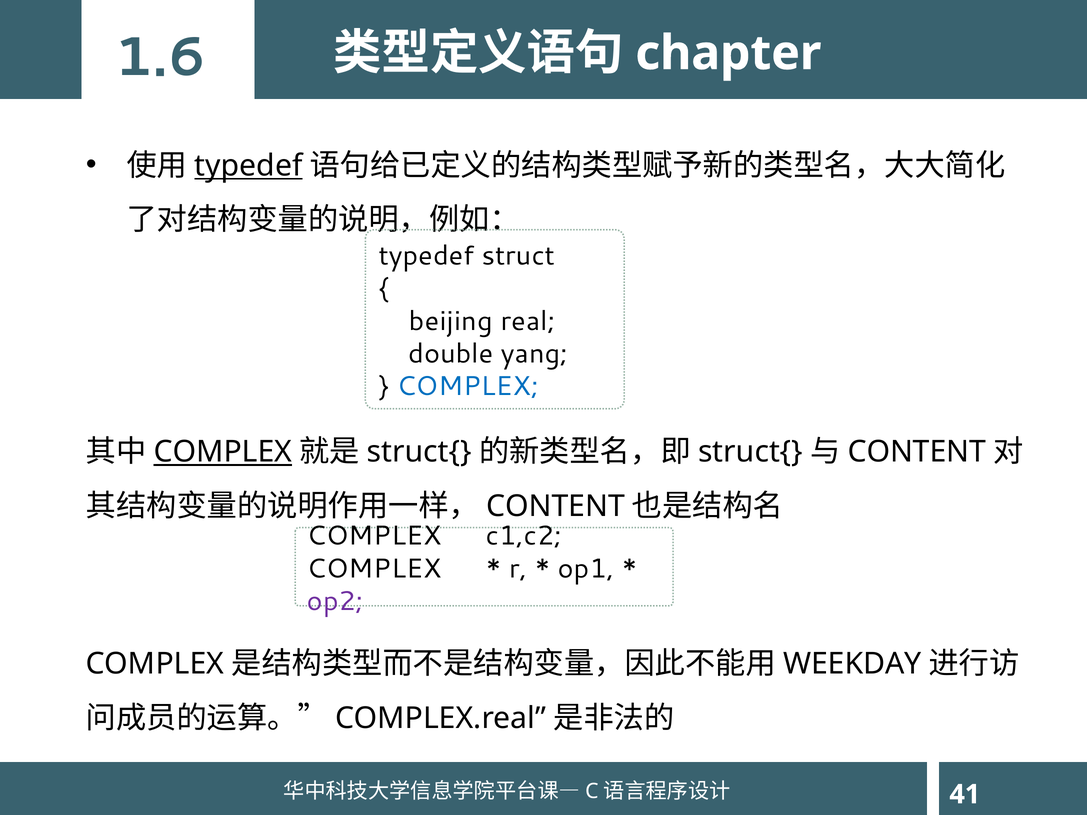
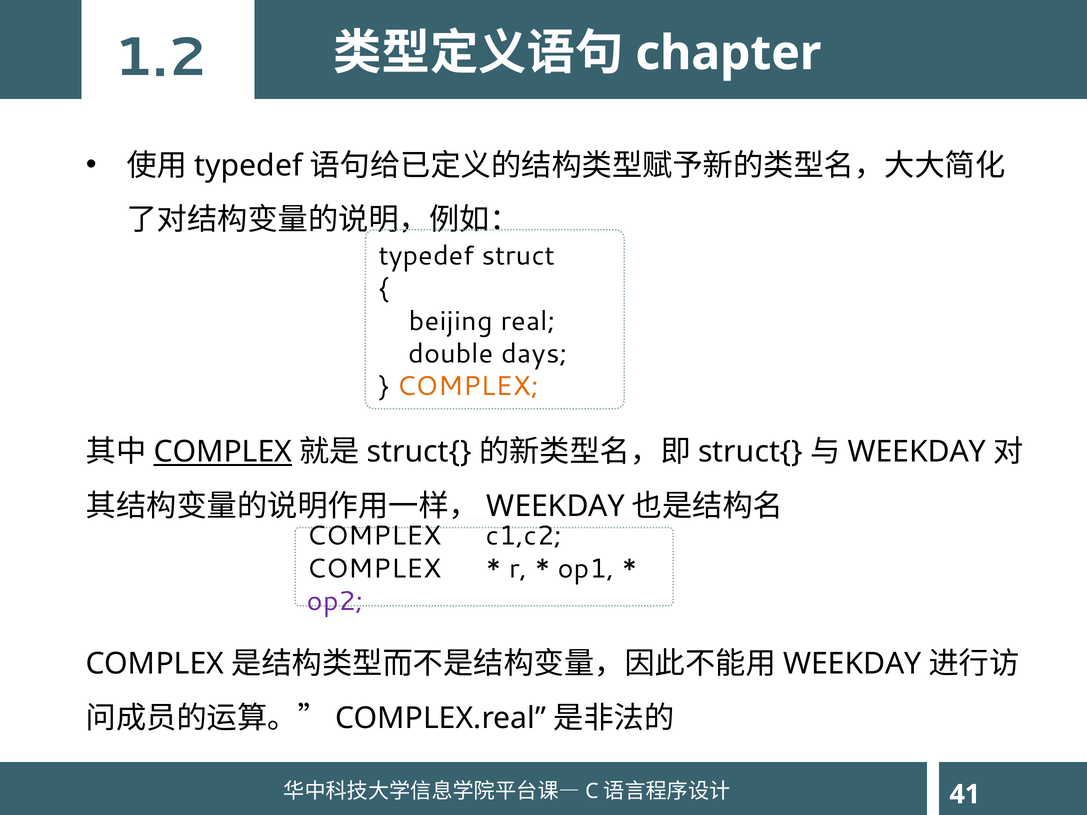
1.6: 1.6 -> 1.2
typedef at (248, 166) underline: present -> none
yang: yang -> days
COMPLEX at (468, 386) colour: blue -> orange
CONTENT at (917, 452): CONTENT -> WEEKDAY
CONTENT at (556, 506): CONTENT -> WEEKDAY
